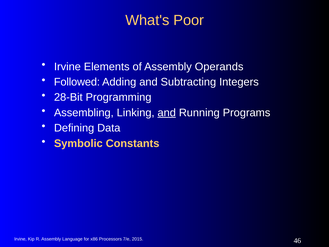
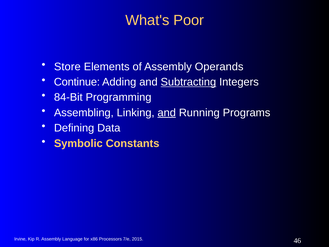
Irvine at (67, 67): Irvine -> Store
Followed: Followed -> Continue
Subtracting underline: none -> present
28-Bit: 28-Bit -> 84-Bit
